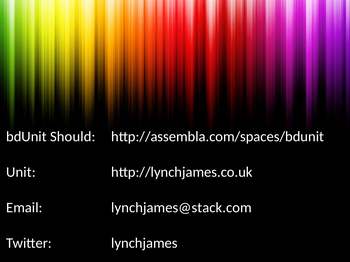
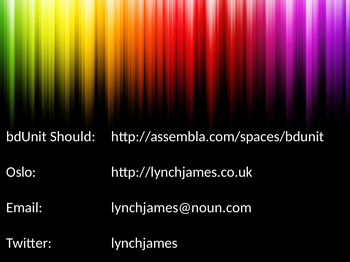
Unit: Unit -> Oslo
lynchjames@stack.com: lynchjames@stack.com -> lynchjames@noun.com
